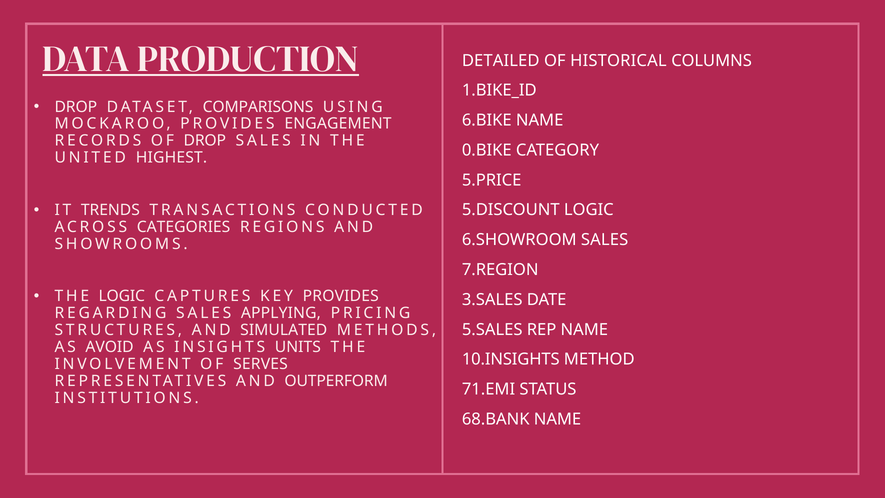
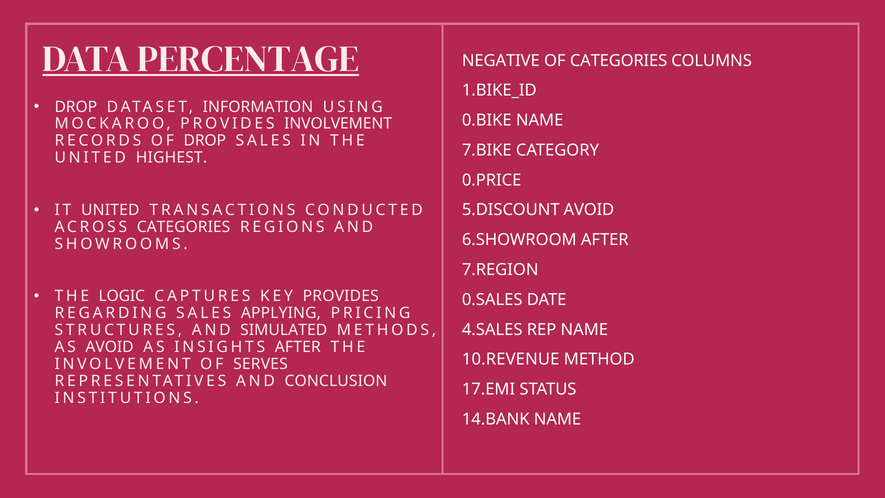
PRODUCTION: PRODUCTION -> PERCENTAGE
DETAILED: DETAILED -> NEGATIVE
OF HISTORICAL: HISTORICAL -> CATEGORIES
COMPARISONS: COMPARISONS -> INFORMATION
6.BIKE: 6.BIKE -> 0.BIKE
PROVIDES ENGAGEMENT: ENGAGEMENT -> INVOLVEMENT
0.BIKE: 0.BIKE -> 7.BIKE
5.PRICE: 5.PRICE -> 0.PRICE
IT TRENDS: TRENDS -> UNITED
5.DISCOUNT LOGIC: LOGIC -> AVOID
6.SHOWROOM SALES: SALES -> AFTER
3.SALES: 3.SALES -> 0.SALES
5.SALES: 5.SALES -> 4.SALES
INSIGHTS UNITS: UNITS -> AFTER
10.INSIGHTS: 10.INSIGHTS -> 10.REVENUE
OUTPERFORM: OUTPERFORM -> CONCLUSION
71.EMI: 71.EMI -> 17.EMI
68.BANK: 68.BANK -> 14.BANK
